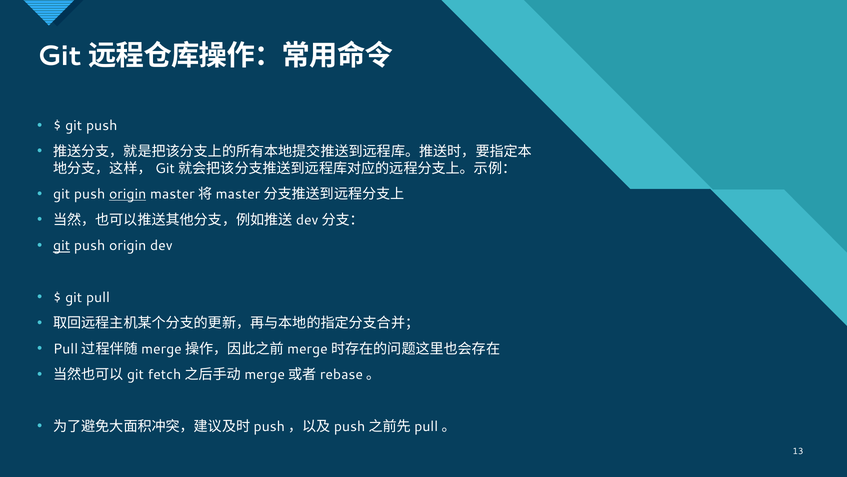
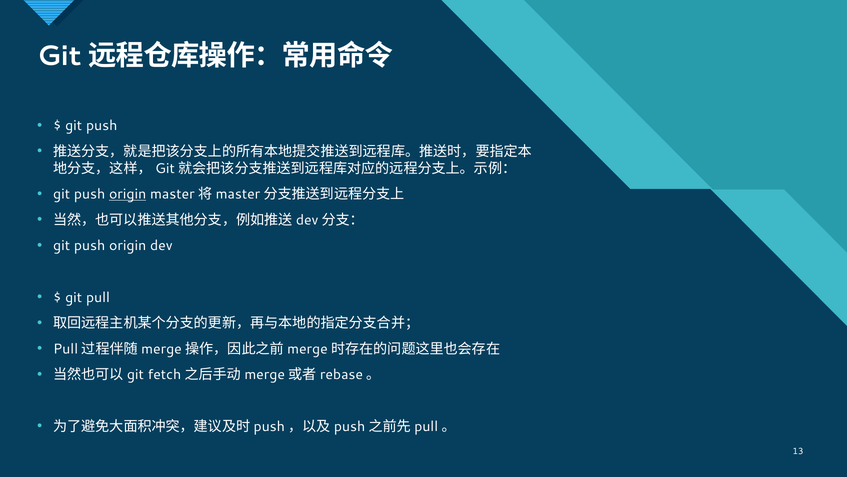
git at (62, 246) underline: present -> none
